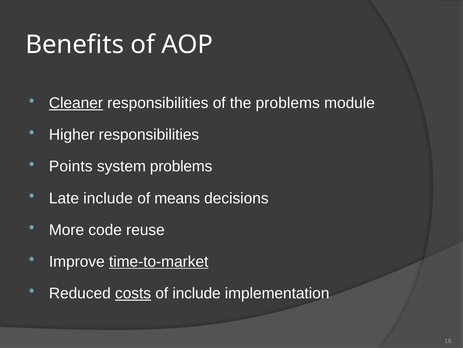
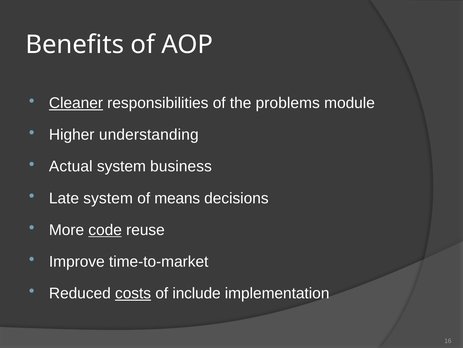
Higher responsibilities: responsibilities -> understanding
Points: Points -> Actual
system problems: problems -> business
Late include: include -> system
code underline: none -> present
time-to-market underline: present -> none
